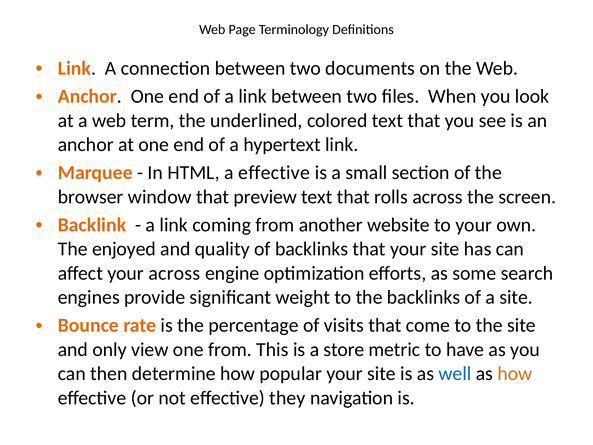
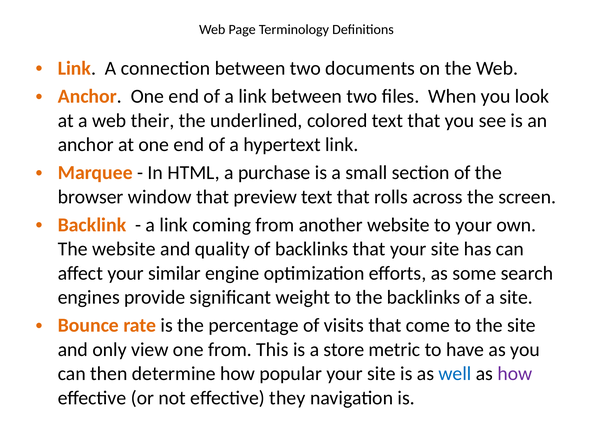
term: term -> their
a effective: effective -> purchase
The enjoyed: enjoyed -> website
your across: across -> similar
how at (515, 374) colour: orange -> purple
